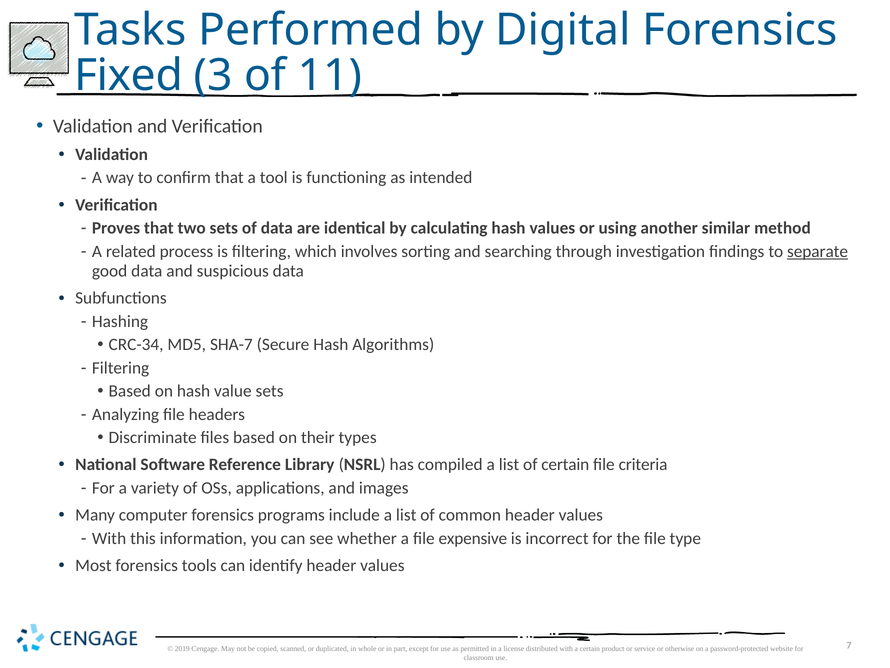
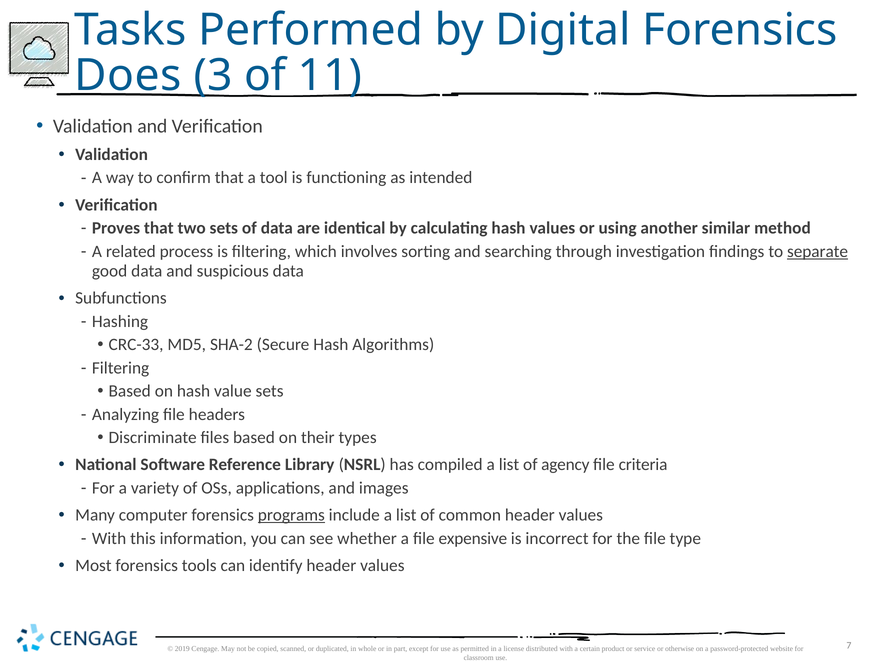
Fixed: Fixed -> Does
CRC-34: CRC-34 -> CRC-33
SHA-7: SHA-7 -> SHA-2
of certain: certain -> agency
programs underline: none -> present
